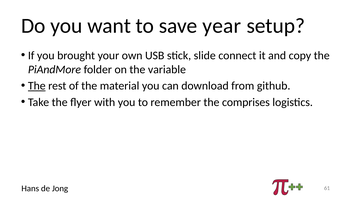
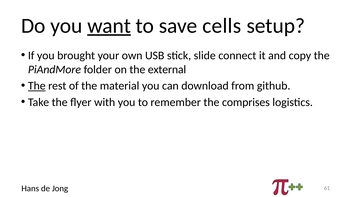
want underline: none -> present
year: year -> cells
variable: variable -> external
